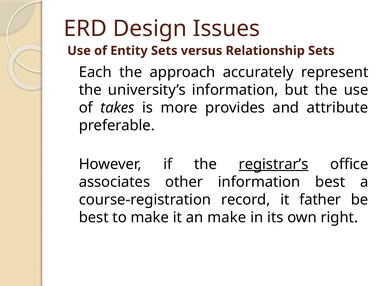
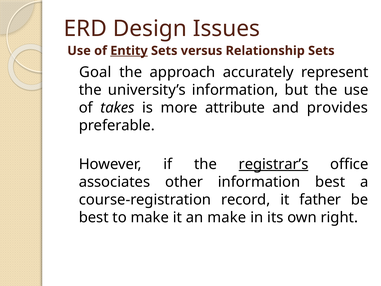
Entity underline: none -> present
Each: Each -> Goal
provides: provides -> attribute
attribute: attribute -> provides
